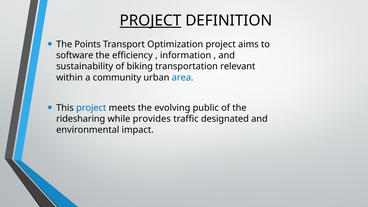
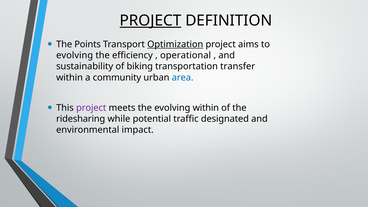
Optimization underline: none -> present
software at (75, 55): software -> evolving
information: information -> operational
relevant: relevant -> transfer
project at (91, 108) colour: blue -> purple
evolving public: public -> within
provides: provides -> potential
